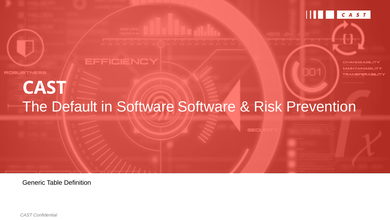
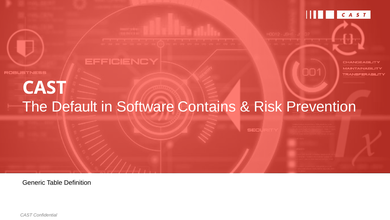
Software Software: Software -> Contains
